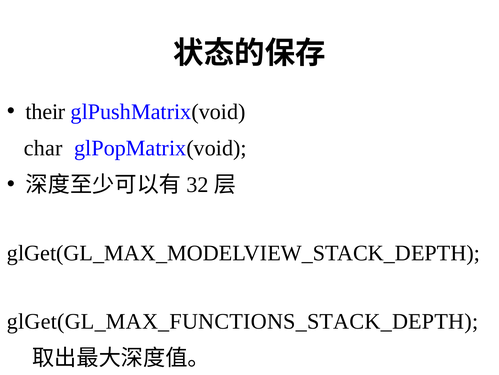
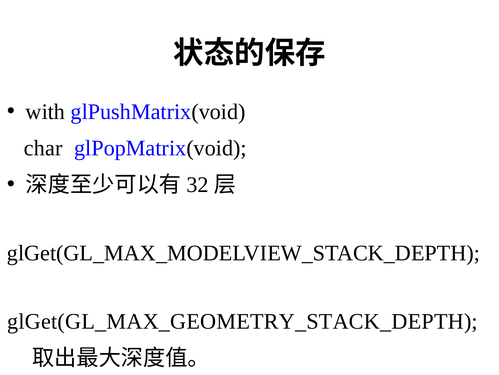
their: their -> with
glGet(GL_MAX_FUNCTIONS_STACK_DEPTH: glGet(GL_MAX_FUNCTIONS_STACK_DEPTH -> glGet(GL_MAX_GEOMETRY_STACK_DEPTH
